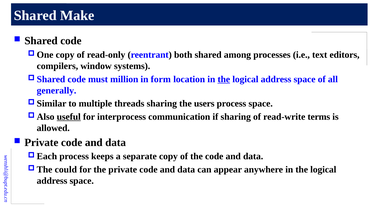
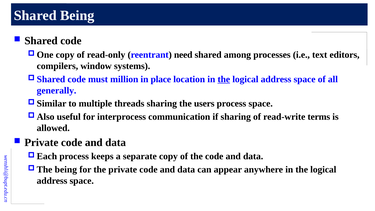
Shared Make: Make -> Being
both: both -> need
form: form -> place
useful underline: present -> none
could at (66, 169): could -> being
